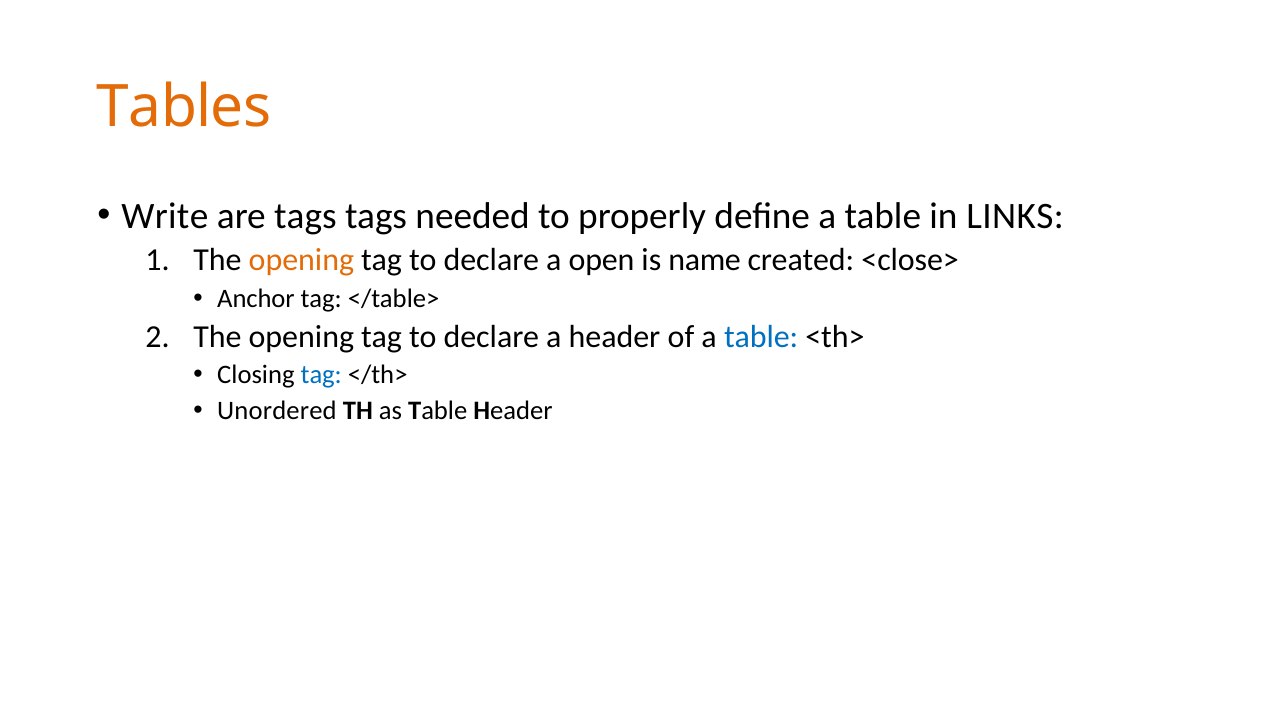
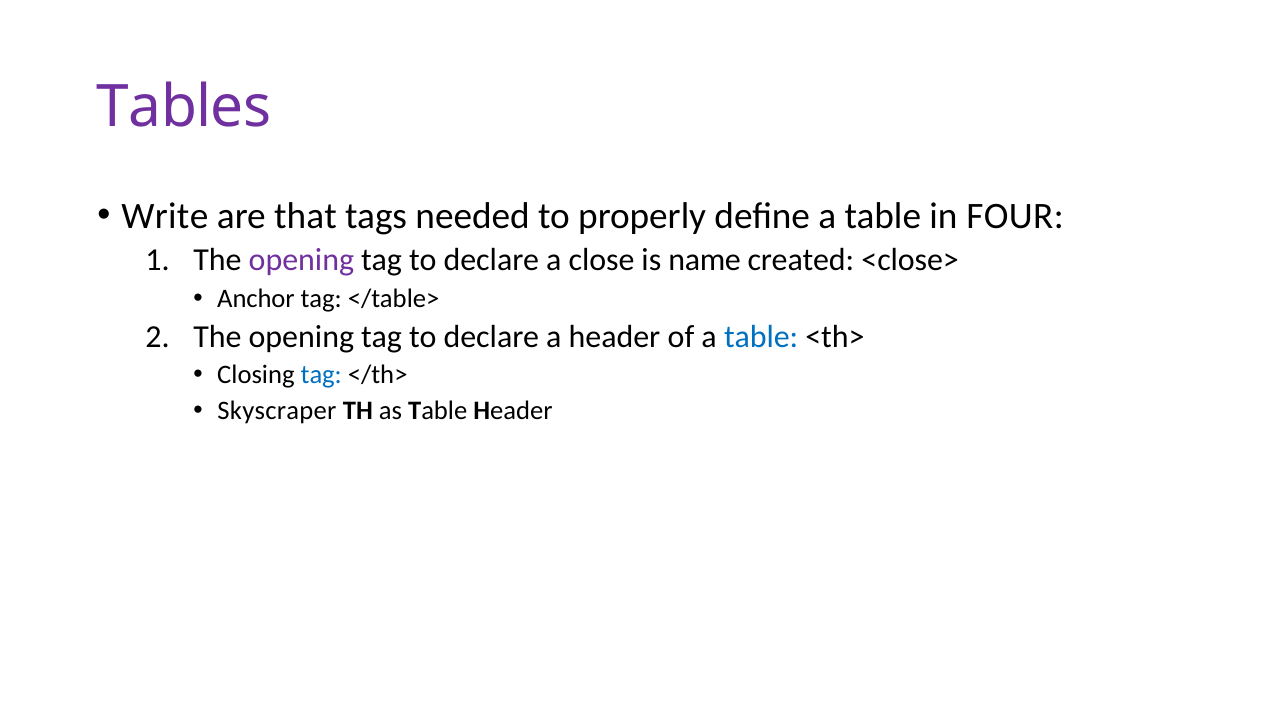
Tables colour: orange -> purple
are tags: tags -> that
LINKS: LINKS -> FOUR
opening at (301, 260) colour: orange -> purple
open: open -> close
Unordered: Unordered -> Skyscraper
